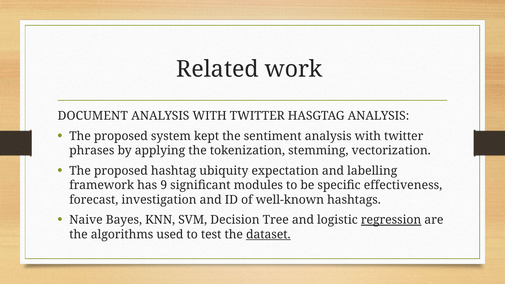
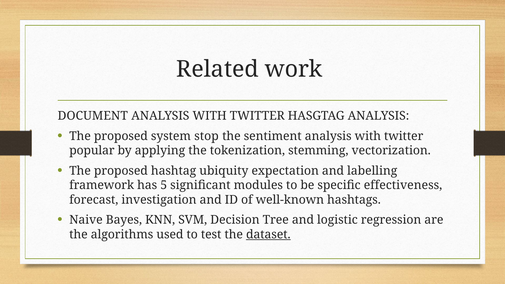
kept: kept -> stop
phrases: phrases -> popular
9: 9 -> 5
regression underline: present -> none
